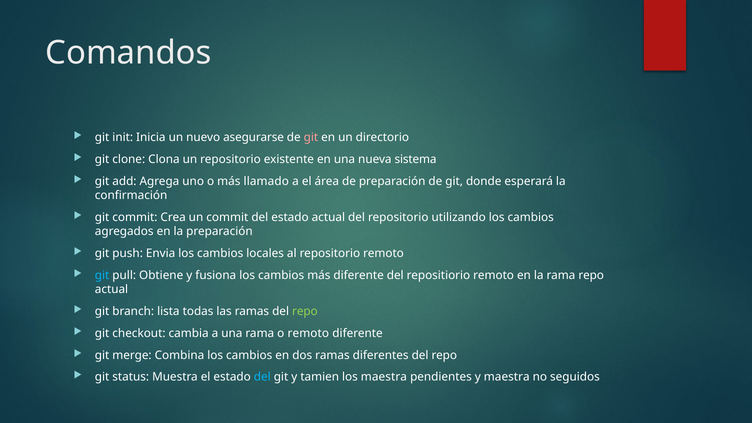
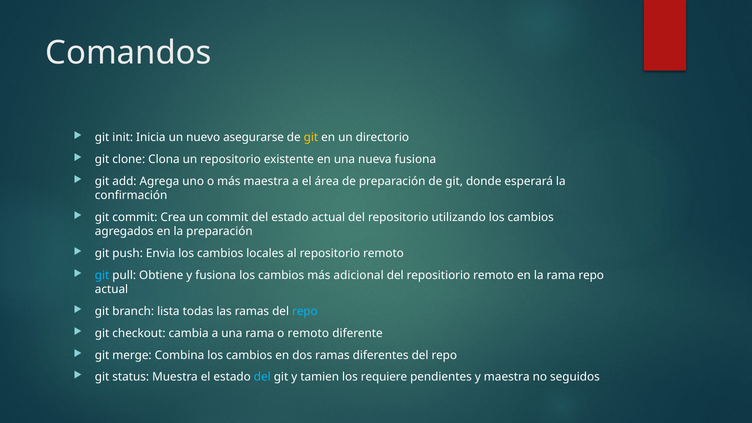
git at (311, 137) colour: pink -> yellow
nueva sistema: sistema -> fusiona
más llamado: llamado -> maestra
más diferente: diferente -> adicional
repo at (305, 311) colour: light green -> light blue
los maestra: maestra -> requiere
